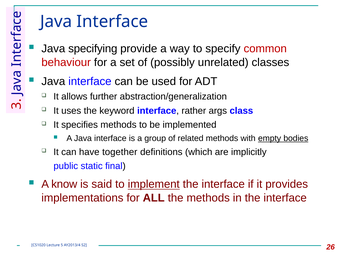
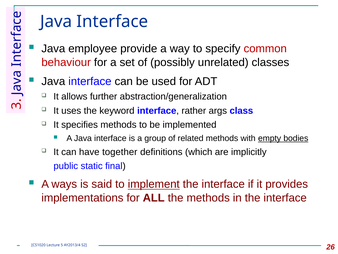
specifying: specifying -> employee
know: know -> ways
